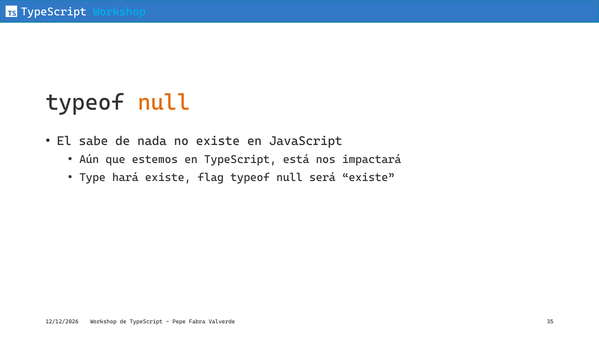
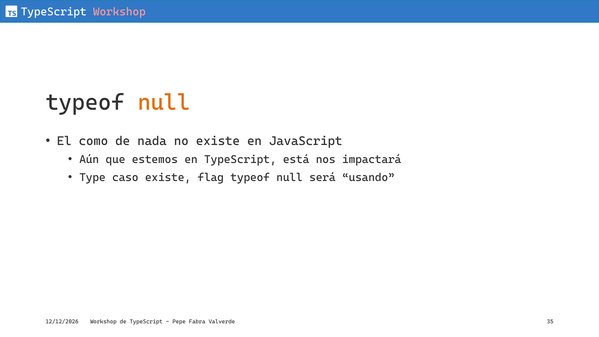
Workshop at (119, 12) colour: light blue -> pink
sabe: sabe -> como
hará: hará -> caso
será existe: existe -> usando
